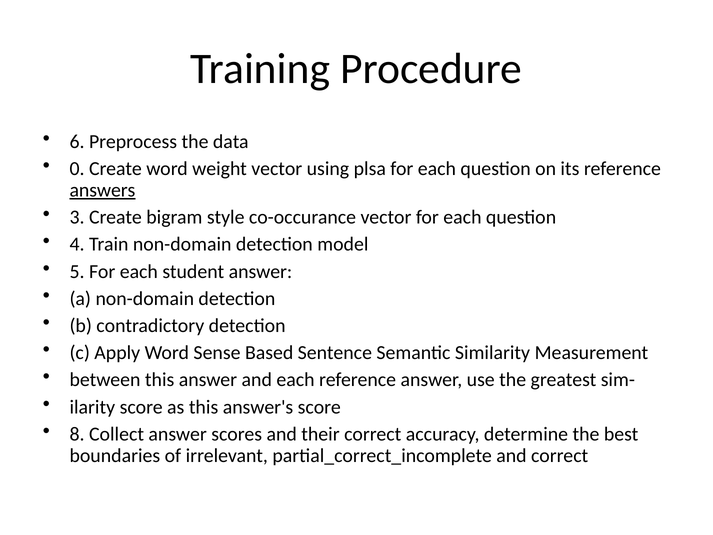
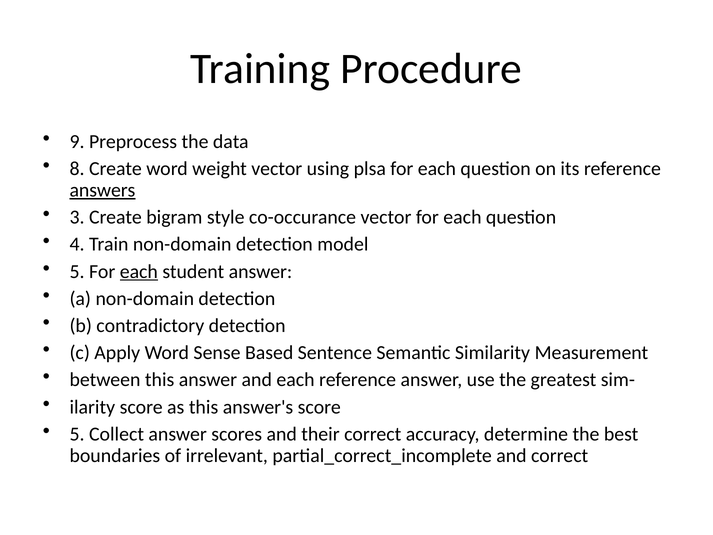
6: 6 -> 9
0: 0 -> 8
each at (139, 271) underline: none -> present
8 at (77, 434): 8 -> 5
